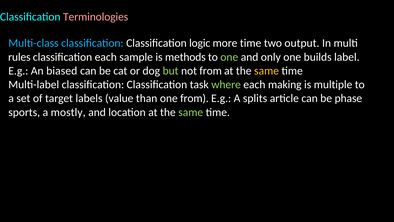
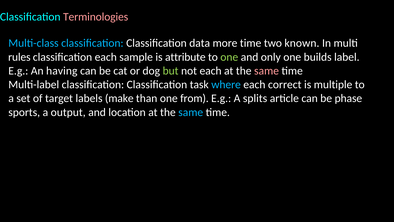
logic: logic -> data
output: output -> known
methods: methods -> attribute
biased: biased -> having
not from: from -> each
same at (267, 71) colour: yellow -> pink
where colour: light green -> light blue
making: making -> correct
value: value -> make
mostly: mostly -> output
same at (191, 112) colour: light green -> light blue
